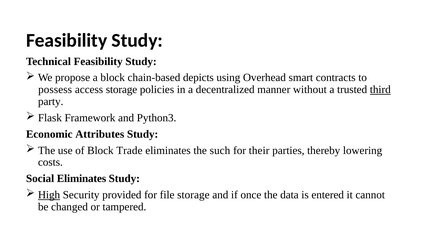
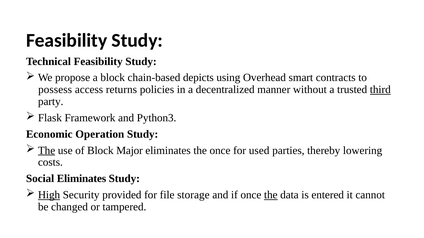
access storage: storage -> returns
Attributes: Attributes -> Operation
The at (47, 151) underline: none -> present
Trade: Trade -> Major
the such: such -> once
their: their -> used
the at (271, 195) underline: none -> present
